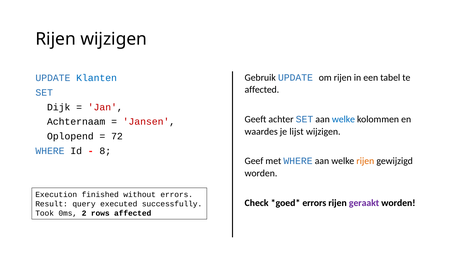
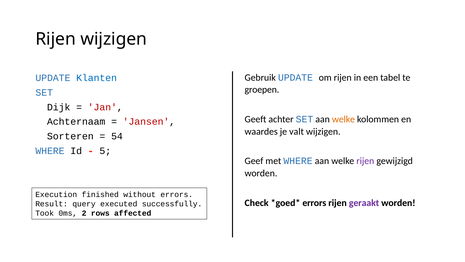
affected at (262, 90): affected -> groepen
welke at (343, 119) colour: blue -> orange
lijst: lijst -> valt
Oplopend: Oplopend -> Sorteren
72: 72 -> 54
8: 8 -> 5
rijen at (365, 161) colour: orange -> purple
